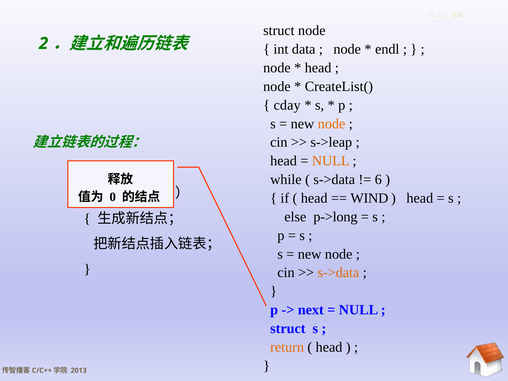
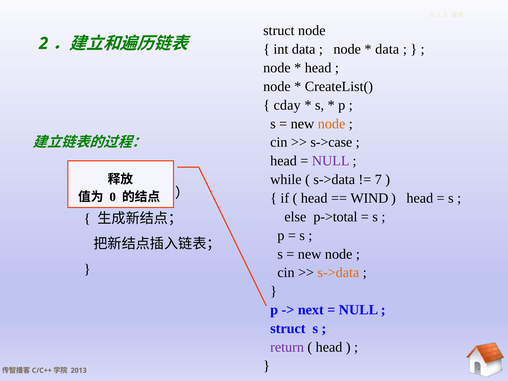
endl at (387, 49): endl -> data
s->leap: s->leap -> s->case
NULL at (331, 161) colour: orange -> purple
6: 6 -> 7
p->long: p->long -> p->total
return colour: orange -> purple
